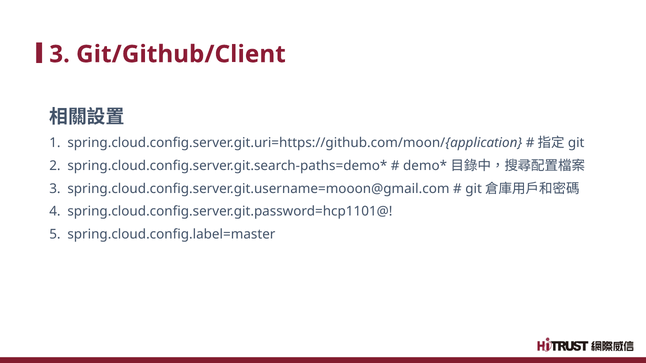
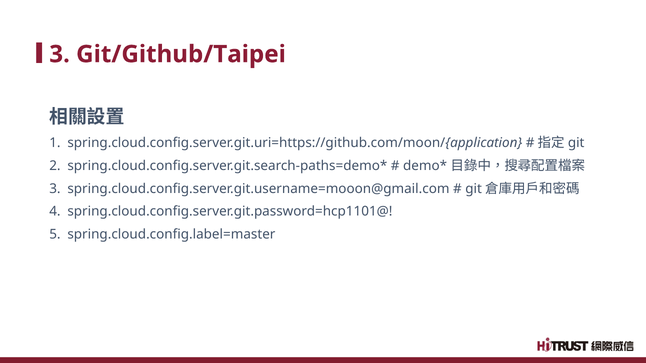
Git/Github/Client: Git/Github/Client -> Git/Github/Taipei
